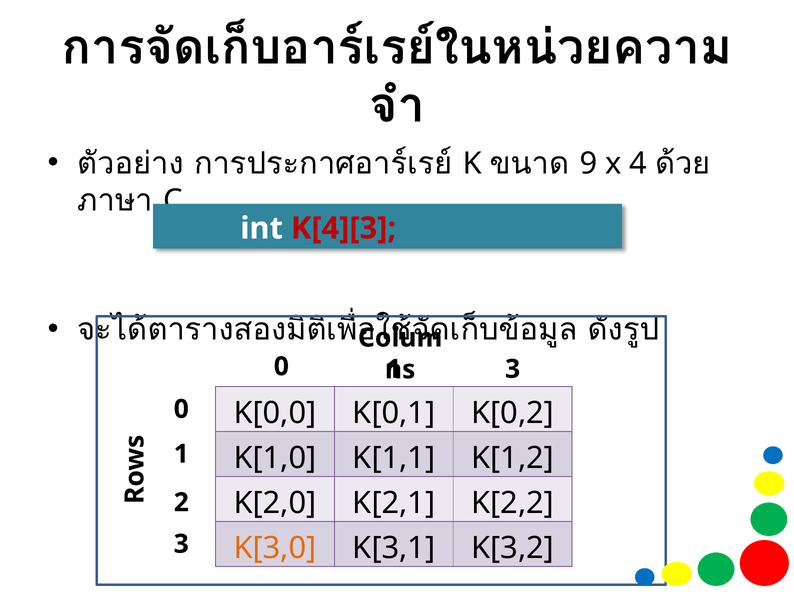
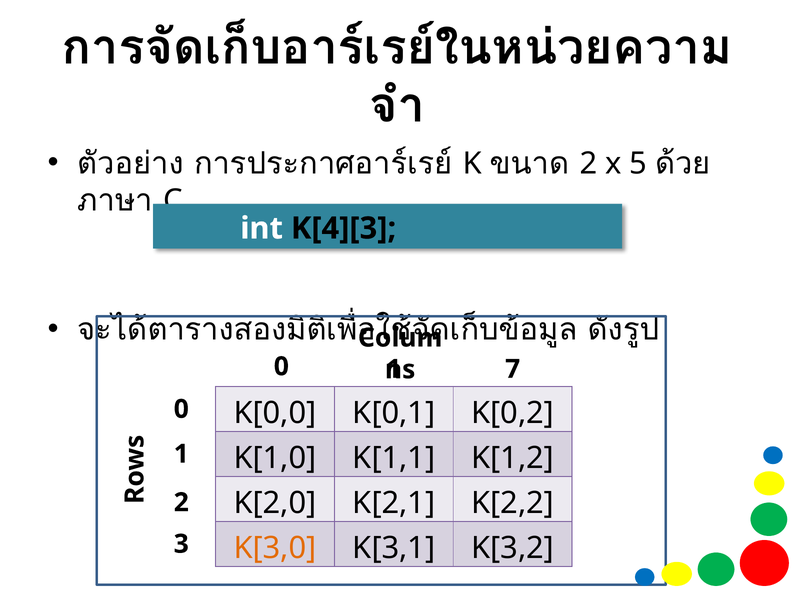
9 at (588, 164): 9 -> 2
4: 4 -> 5
K[4][3 colour: red -> black
3 at (513, 369): 3 -> 7
